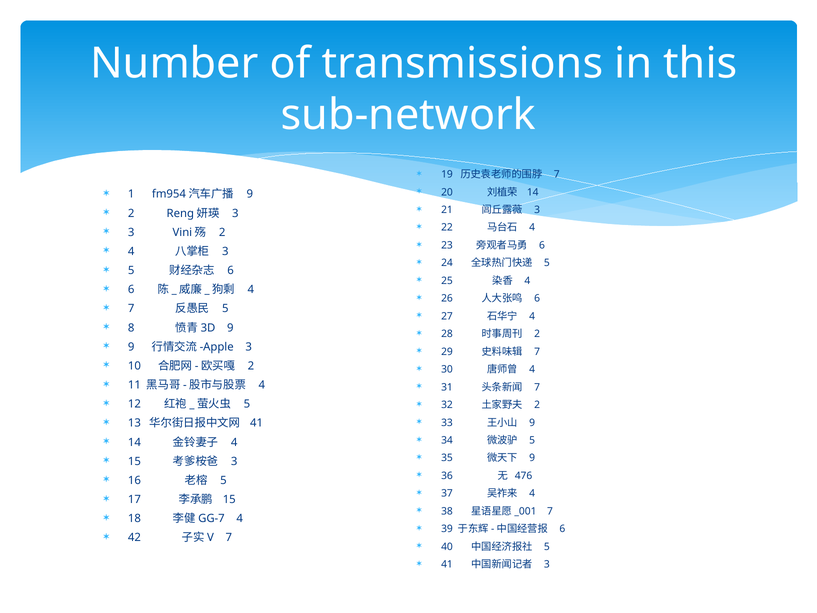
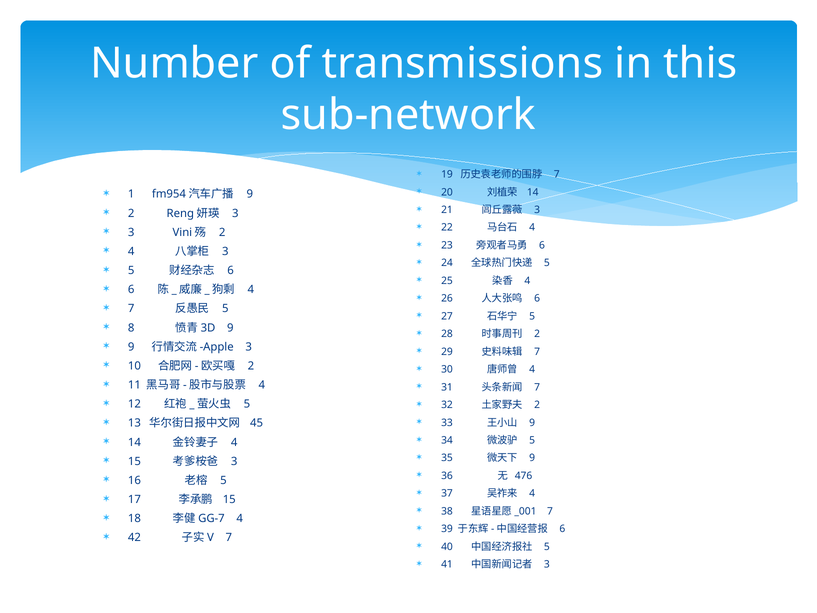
4 at (532, 316): 4 -> 5
41 at (257, 423): 41 -> 45
